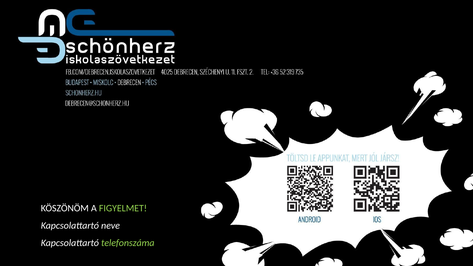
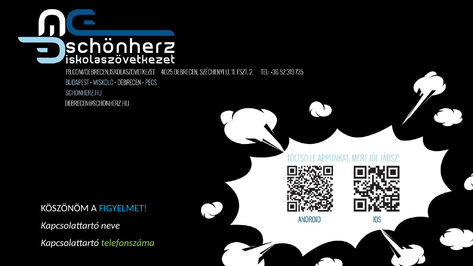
FIGYELMET colour: light green -> light blue
